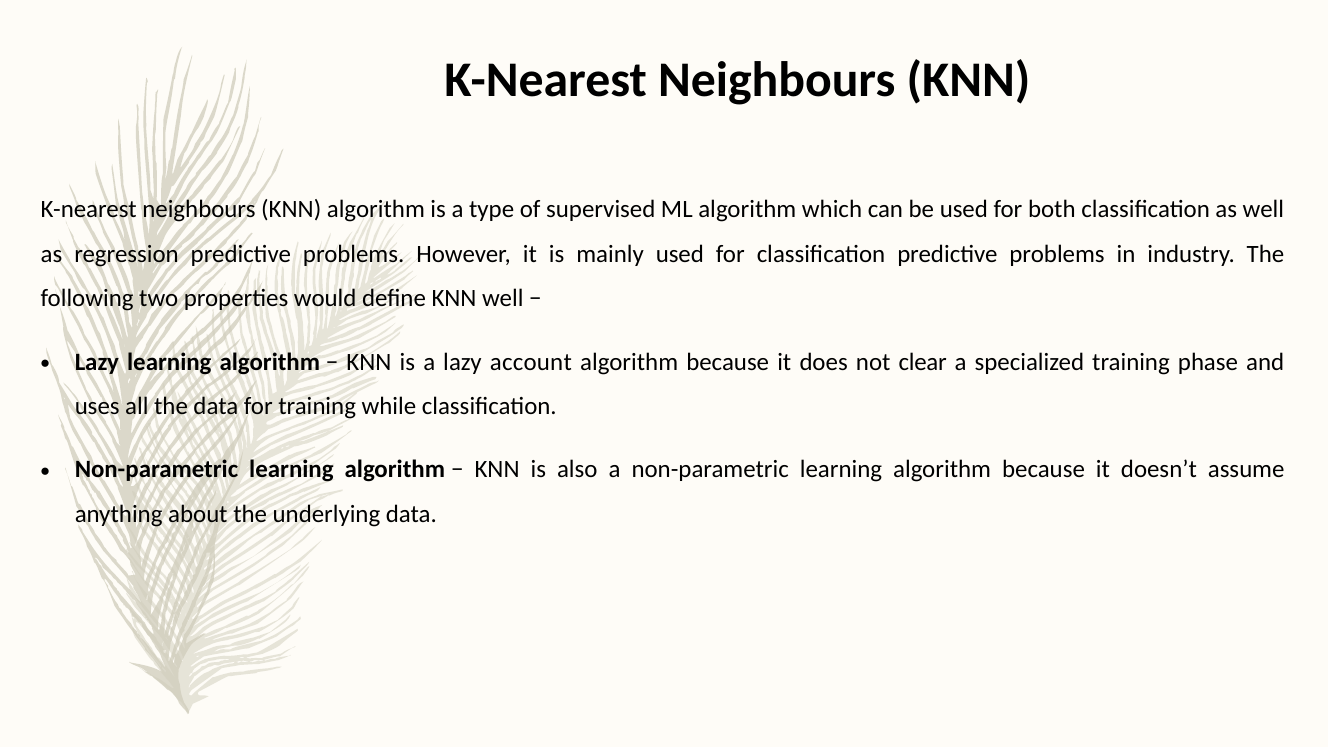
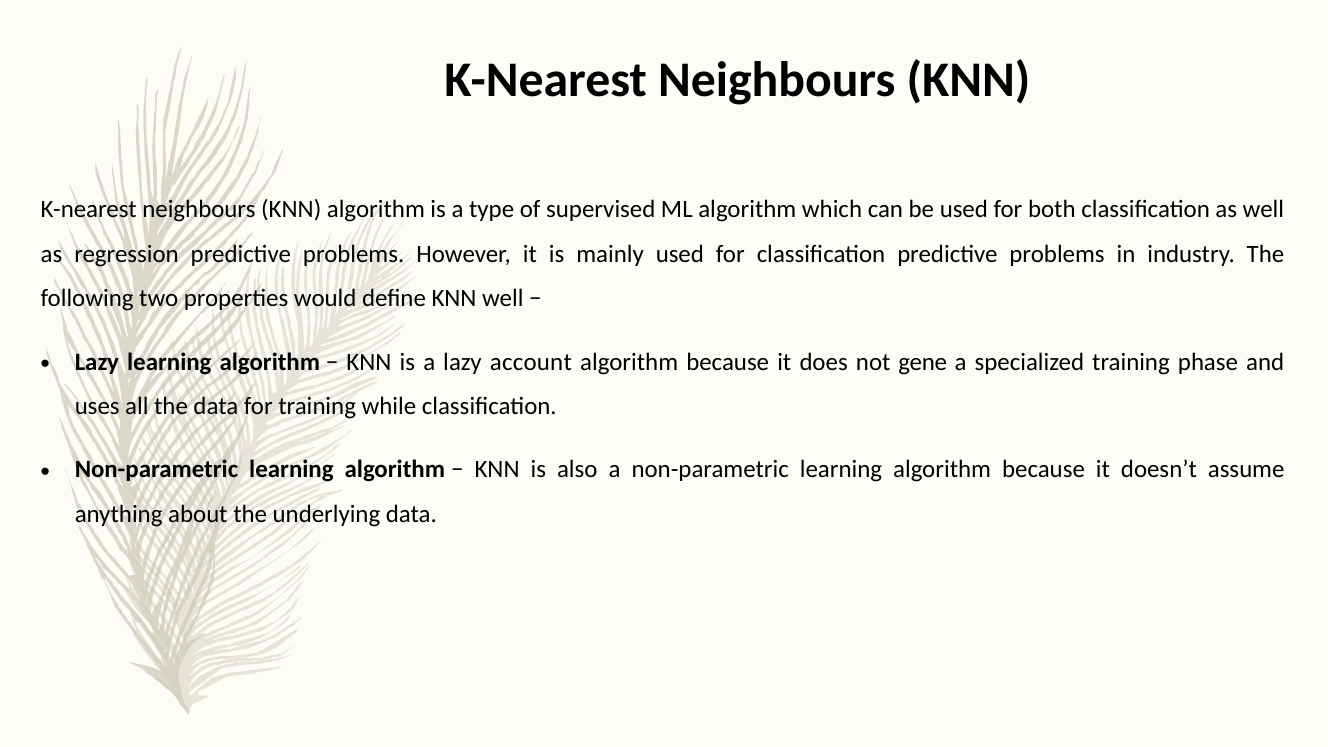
clear: clear -> gene
